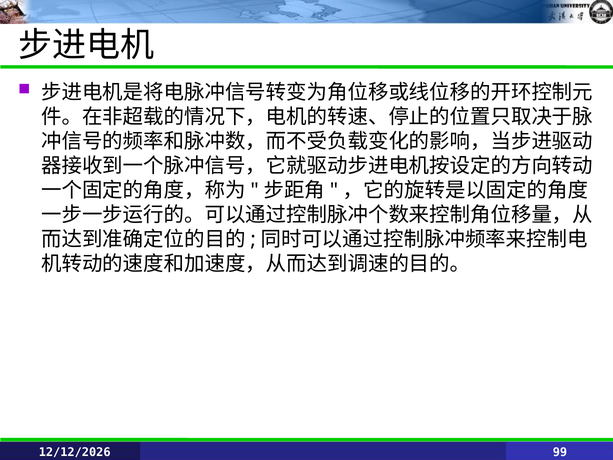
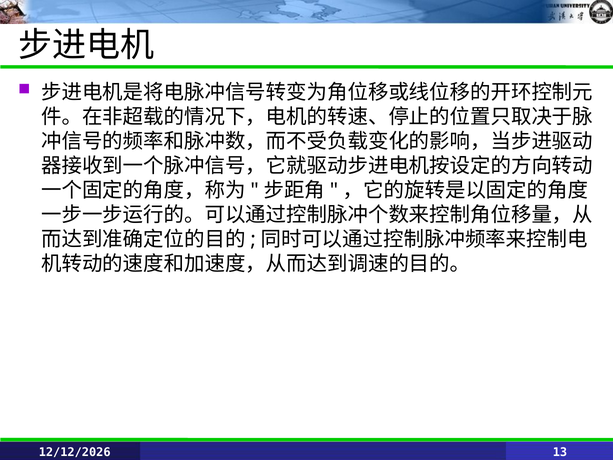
99: 99 -> 13
